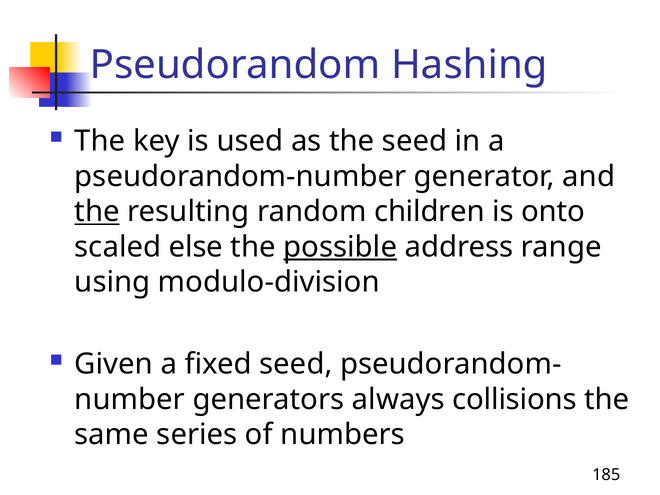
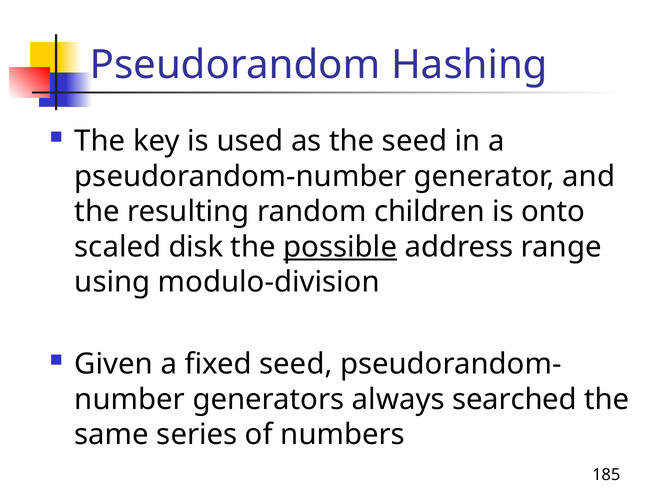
the at (97, 212) underline: present -> none
else: else -> disk
collisions: collisions -> searched
